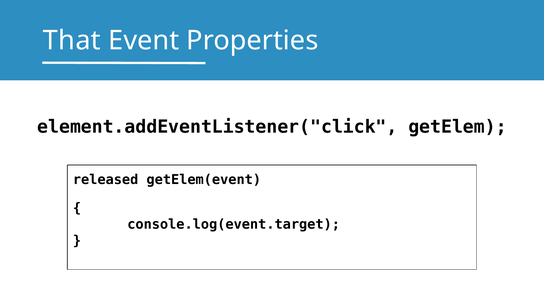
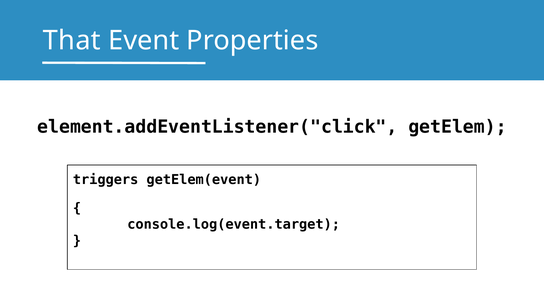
released: released -> triggers
